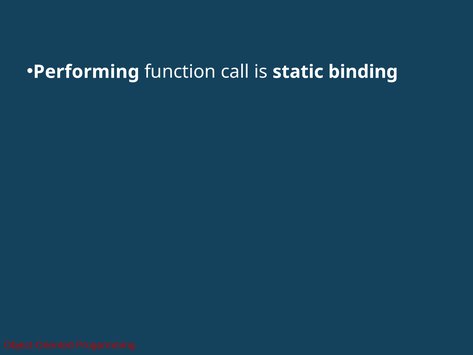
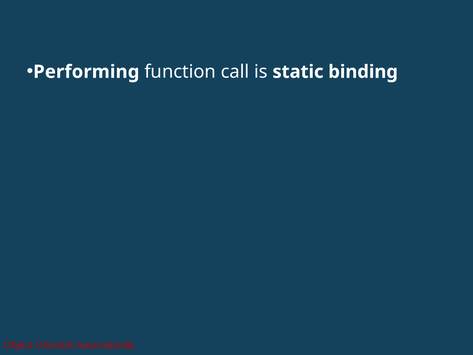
Progarmming: Progarmming -> Automatically
